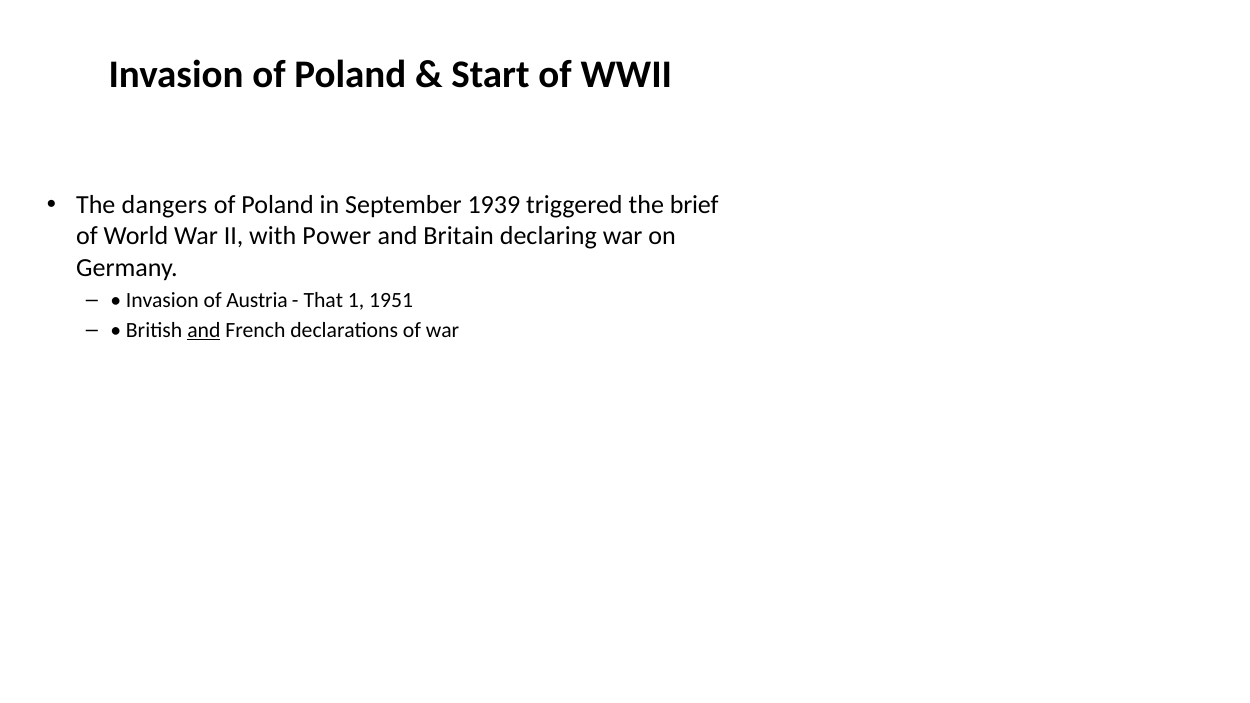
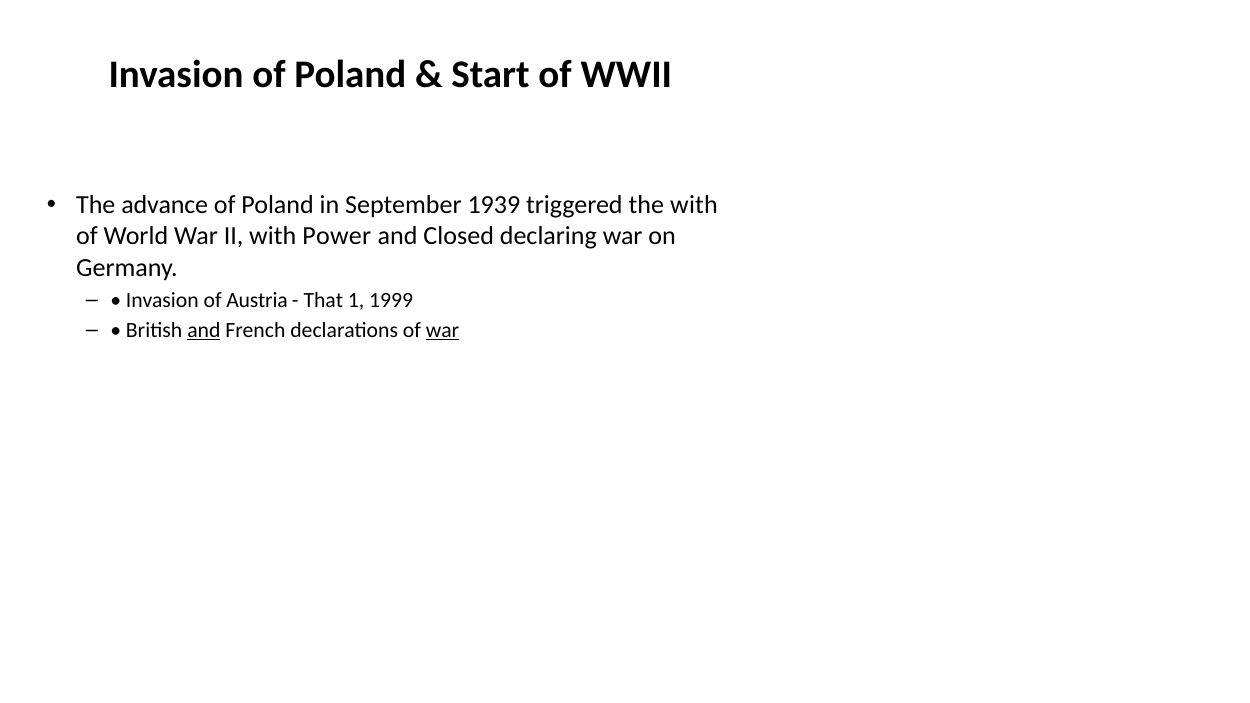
dangers: dangers -> advance
the brief: brief -> with
Britain: Britain -> Closed
1951: 1951 -> 1999
war at (443, 331) underline: none -> present
